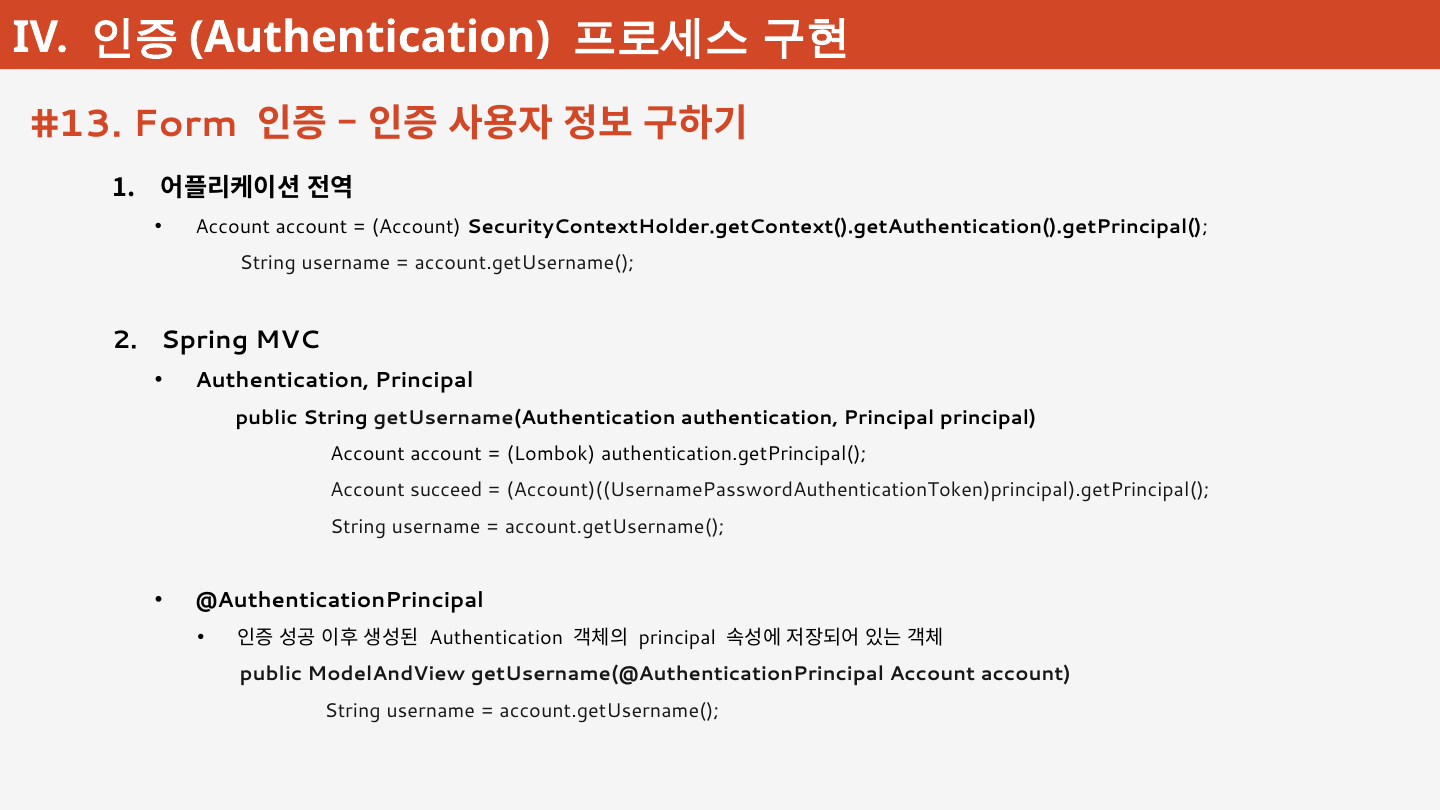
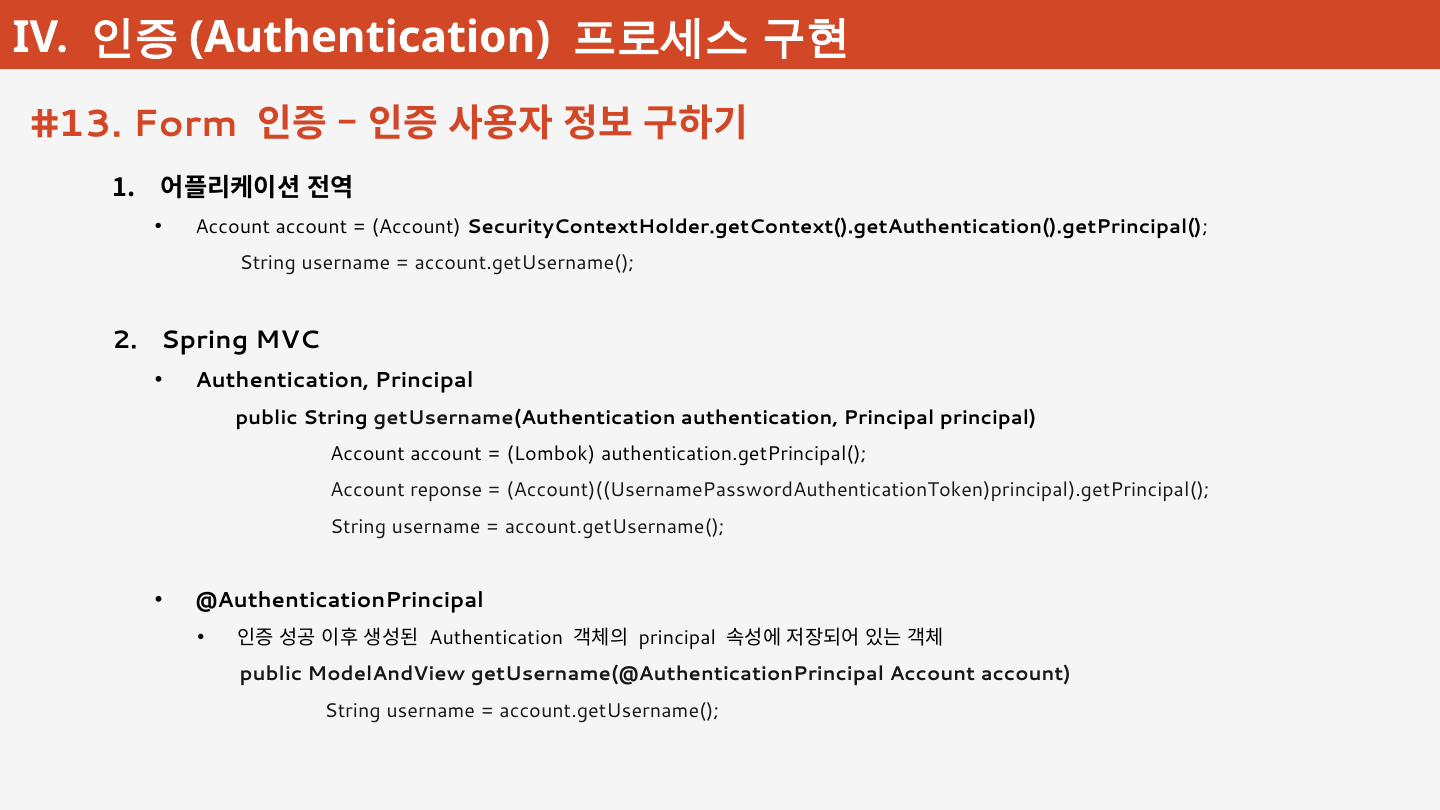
succeed: succeed -> reponse
